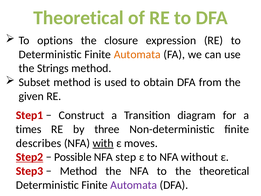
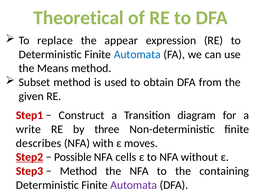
options: options -> replace
closure: closure -> appear
Automata at (137, 54) colour: orange -> blue
Strings: Strings -> Means
times: times -> write
with underline: present -> none
step: step -> cells
the theoretical: theoretical -> containing
